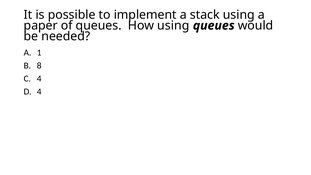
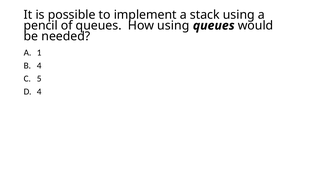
paper: paper -> pencil
8 at (39, 66): 8 -> 4
4 at (39, 79): 4 -> 5
